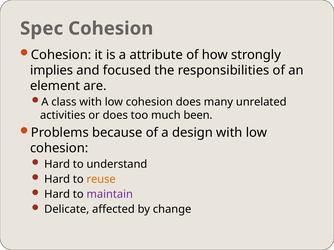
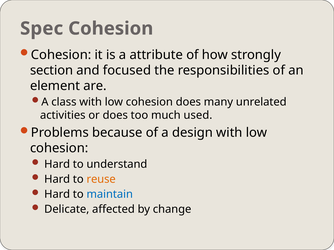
implies: implies -> section
been: been -> used
maintain colour: purple -> blue
